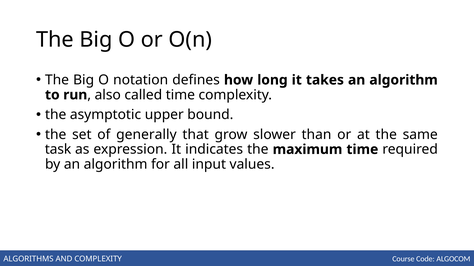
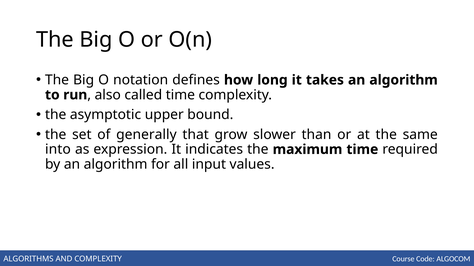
task: task -> into
